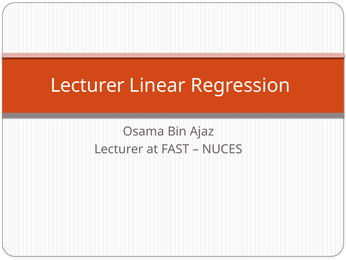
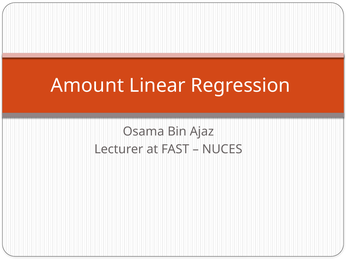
Lecturer at (87, 85): Lecturer -> Amount
